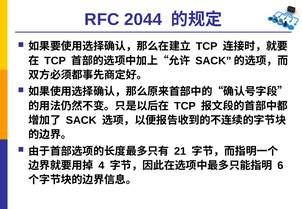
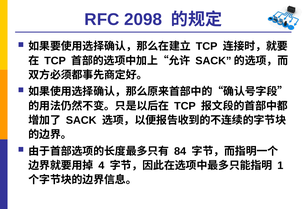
2044: 2044 -> 2098
21: 21 -> 84
6: 6 -> 1
